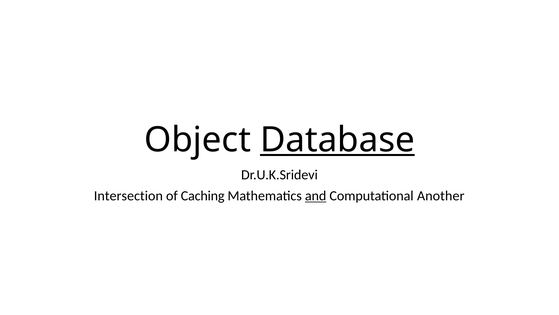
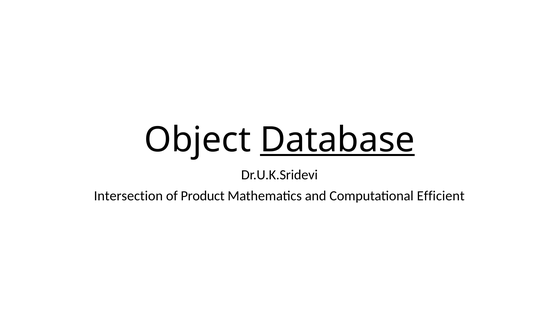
Caching: Caching -> Product
and underline: present -> none
Another: Another -> Efficient
